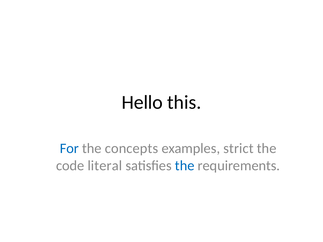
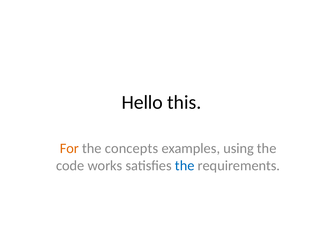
For colour: blue -> orange
strict: strict -> using
literal: literal -> works
